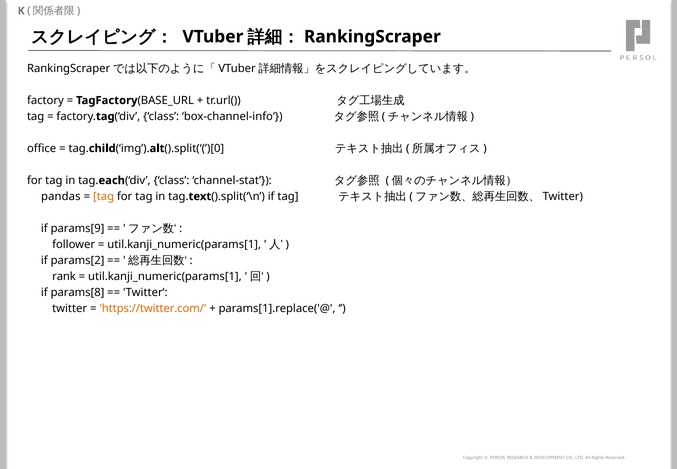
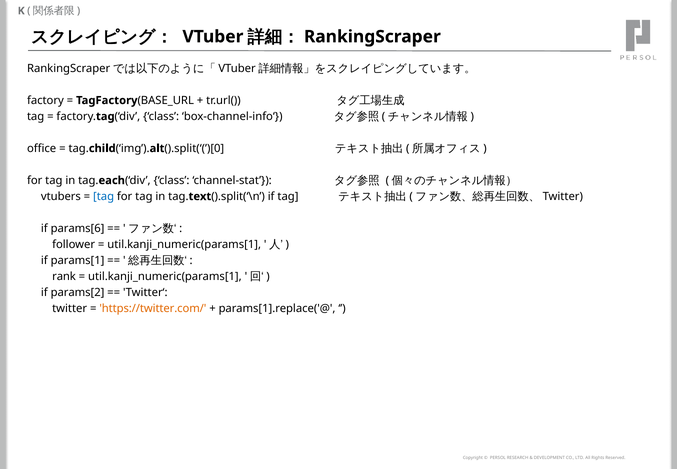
pandas: pandas -> vtubers
tag at (104, 196) colour: orange -> blue
params[9: params[9 -> params[6
params[2: params[2 -> params[1
params[8: params[8 -> params[2
